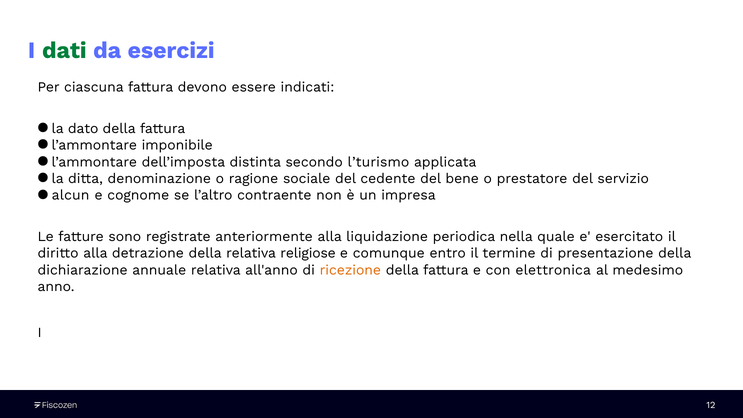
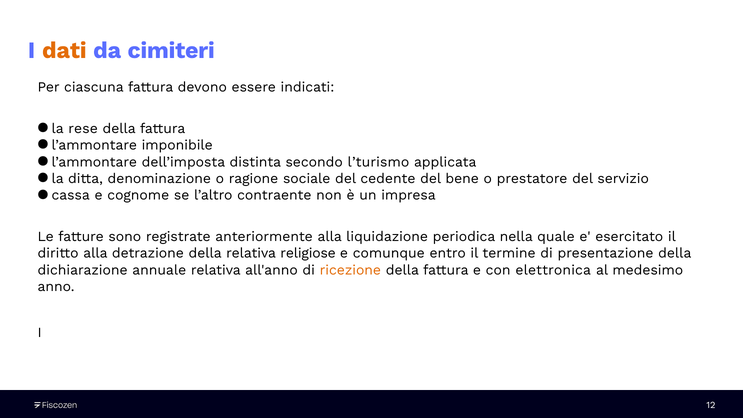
dati colour: green -> orange
esercizi: esercizi -> cimiteri
dato: dato -> rese
alcun: alcun -> cassa
